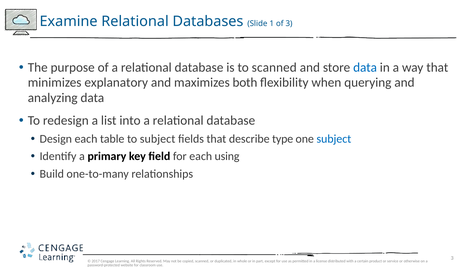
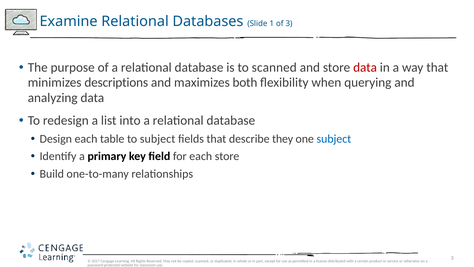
data at (365, 67) colour: blue -> red
explanatory: explanatory -> descriptions
type: type -> they
each using: using -> store
